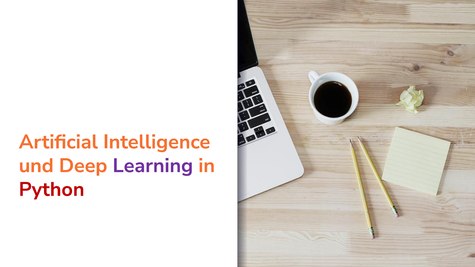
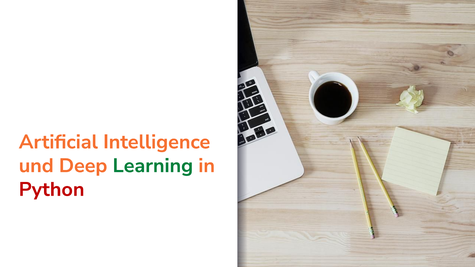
Learning colour: purple -> green
